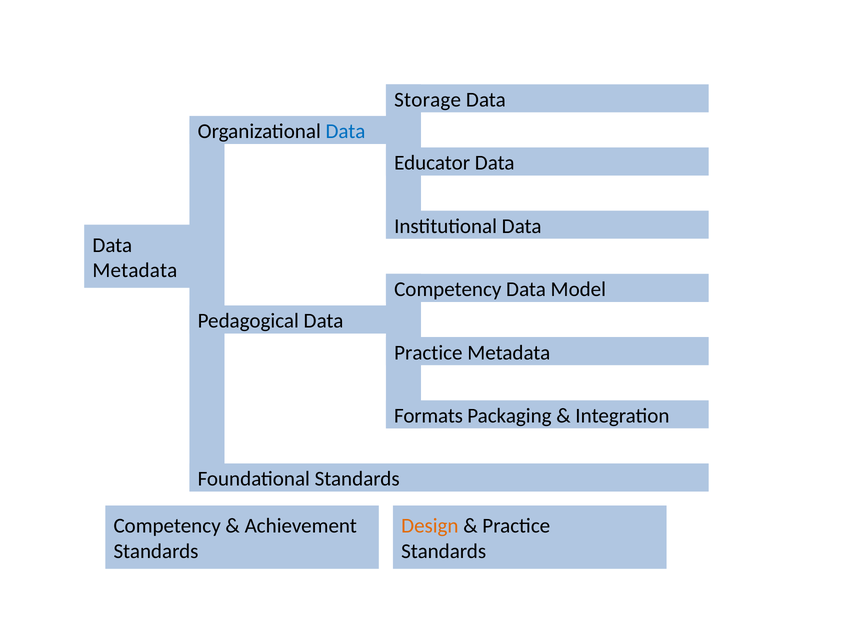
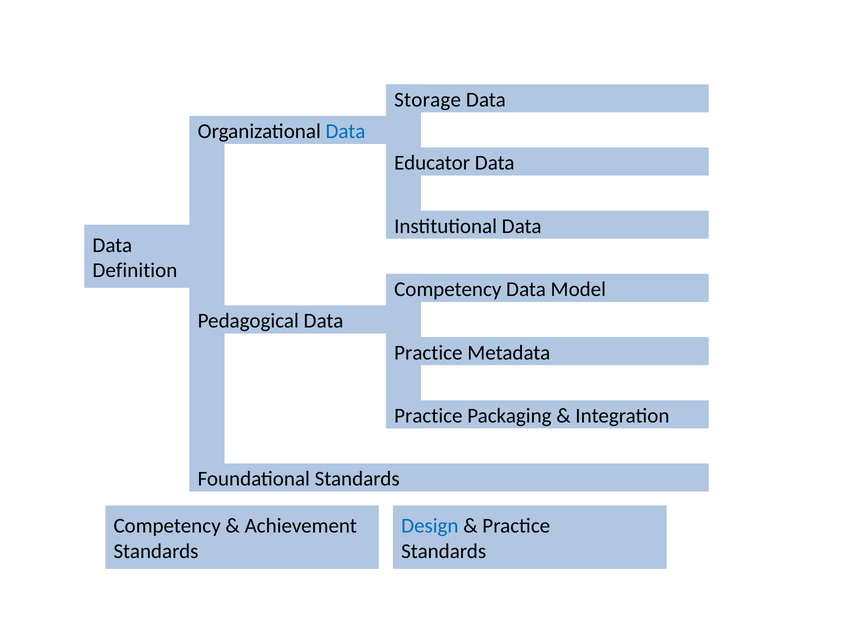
Metadata at (135, 270): Metadata -> Definition
Formats at (428, 415): Formats -> Practice
Design colour: orange -> blue
